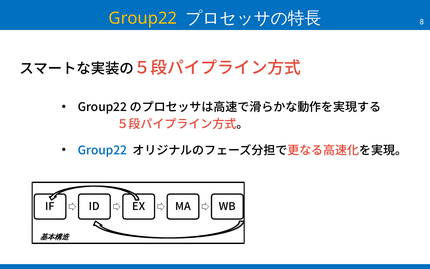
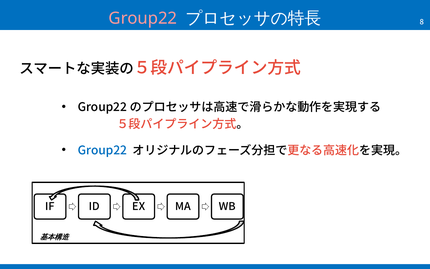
Group22 at (143, 18) colour: yellow -> pink
